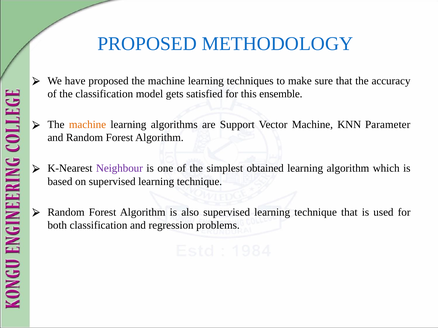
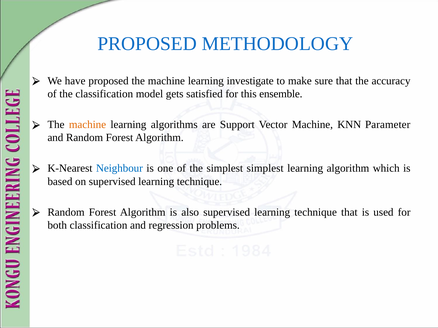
techniques: techniques -> investigate
Neighbour colour: purple -> blue
simplest obtained: obtained -> simplest
